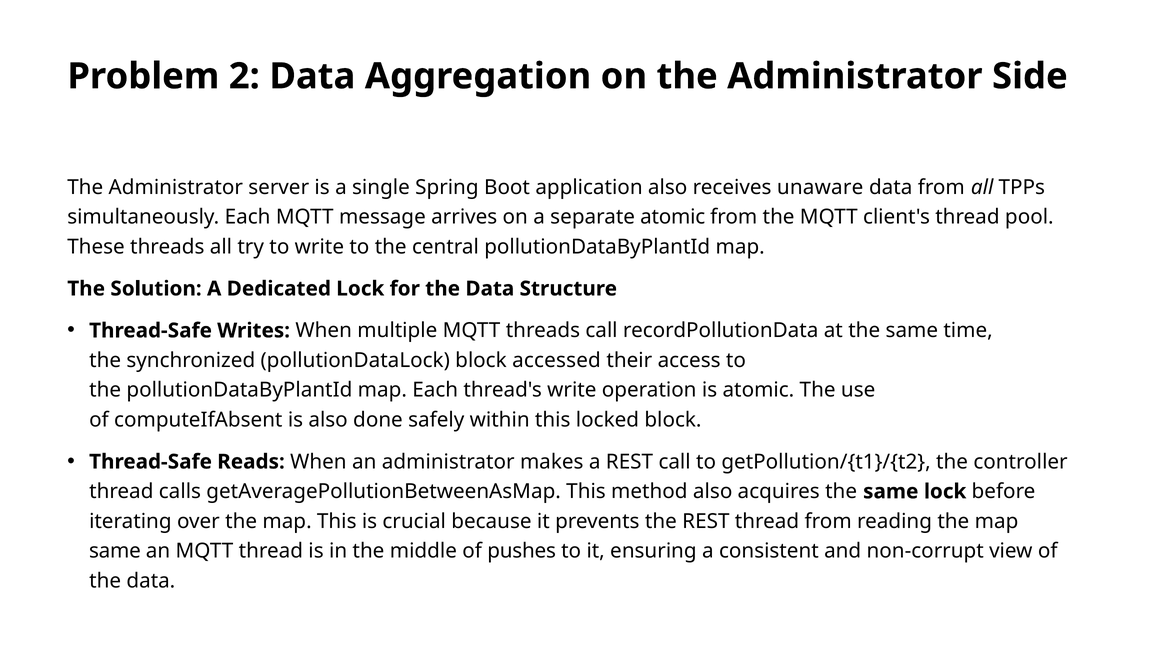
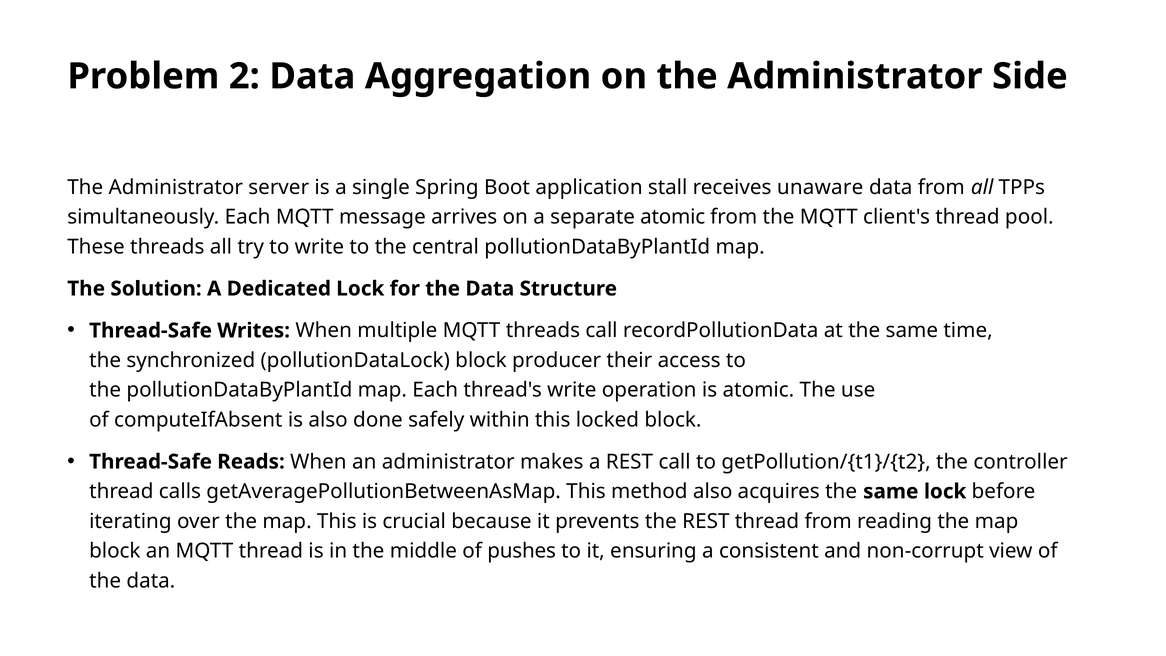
application also: also -> stall
accessed: accessed -> producer
same at (115, 551): same -> block
